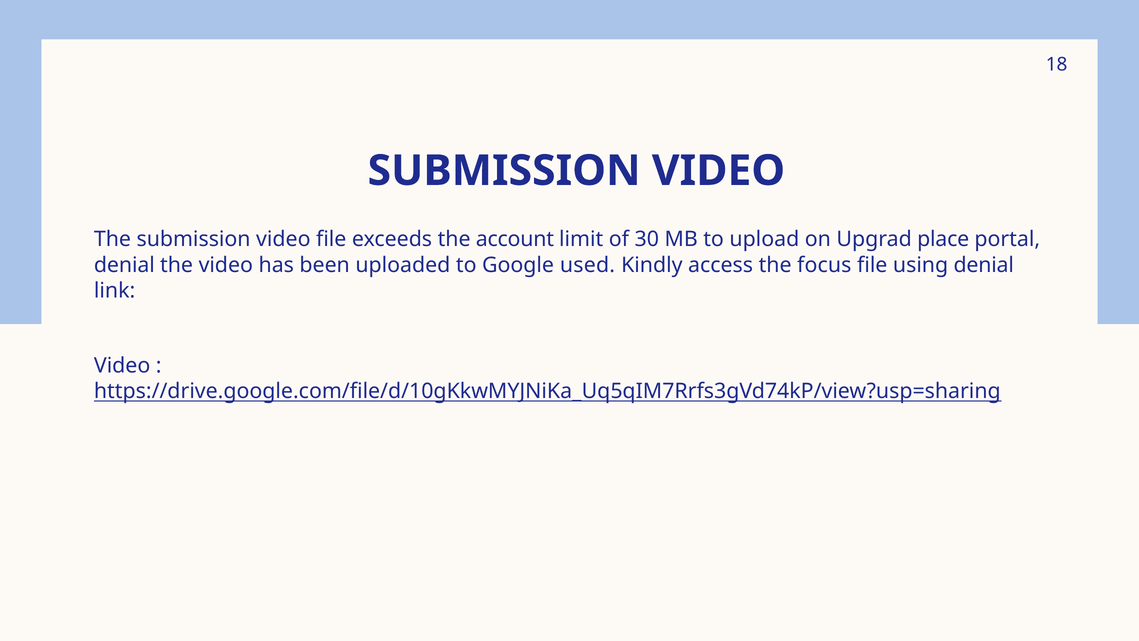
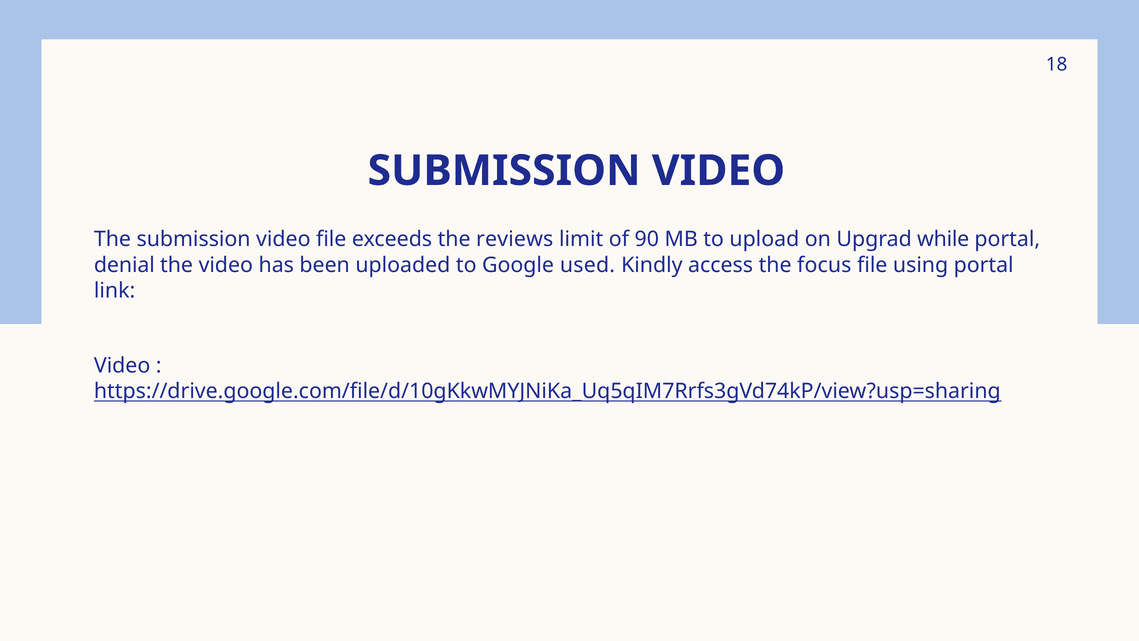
account: account -> reviews
30: 30 -> 90
place: place -> while
using denial: denial -> portal
